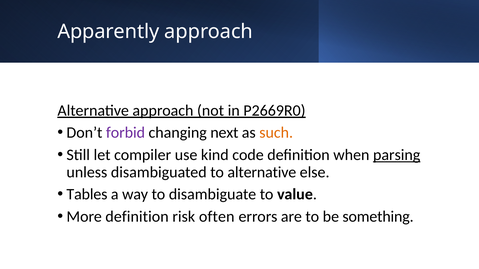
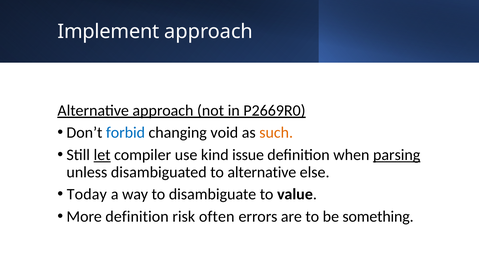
Apparently: Apparently -> Implement
forbid colour: purple -> blue
next: next -> void
let underline: none -> present
code: code -> issue
Tables: Tables -> Today
